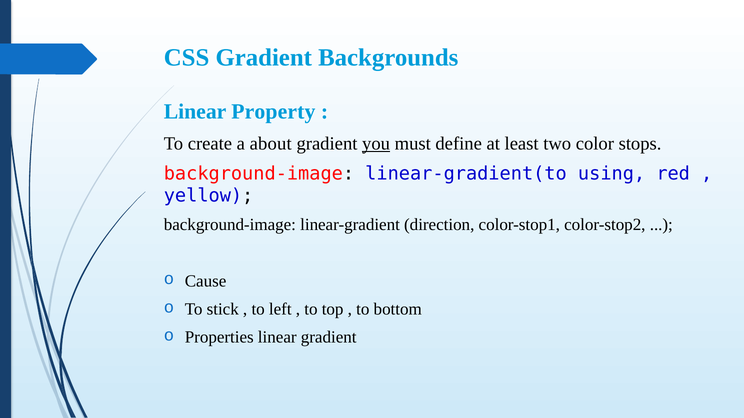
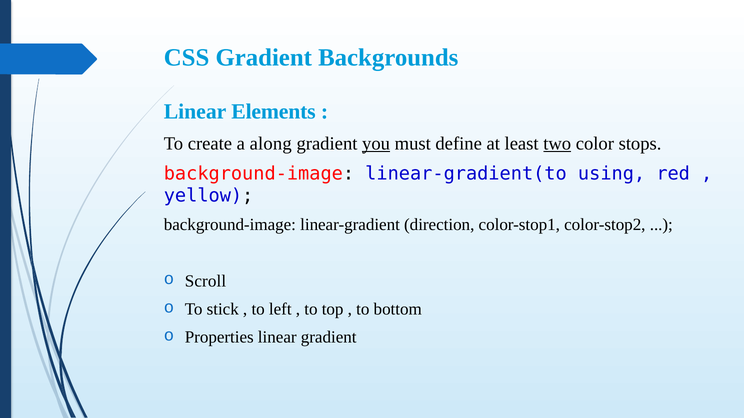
Property: Property -> Elements
about: about -> along
two underline: none -> present
Cause: Cause -> Scroll
